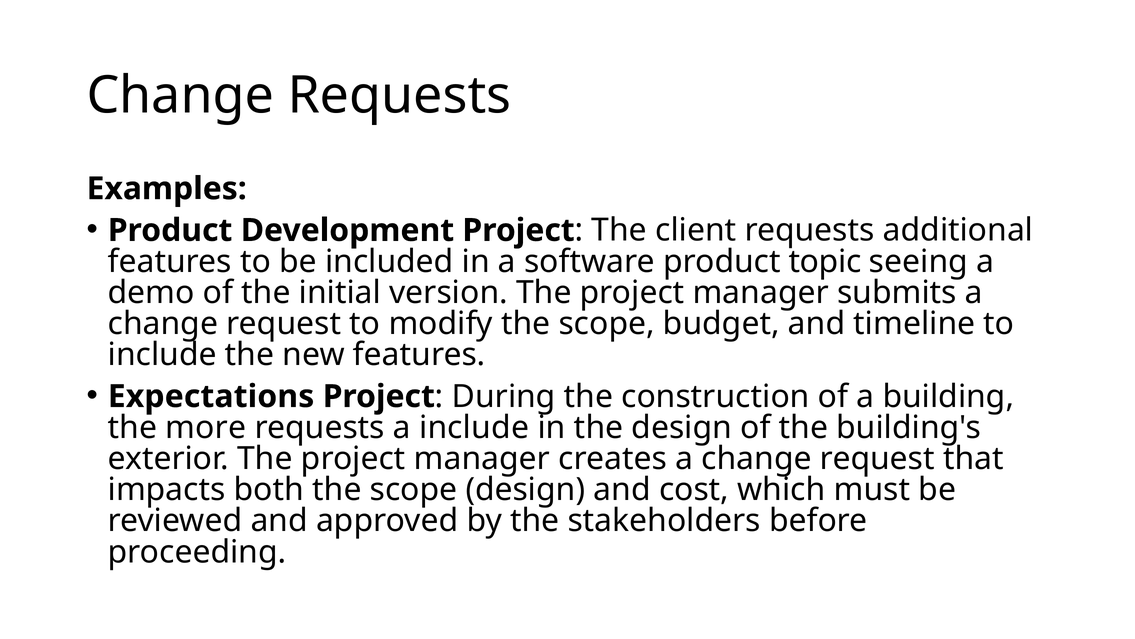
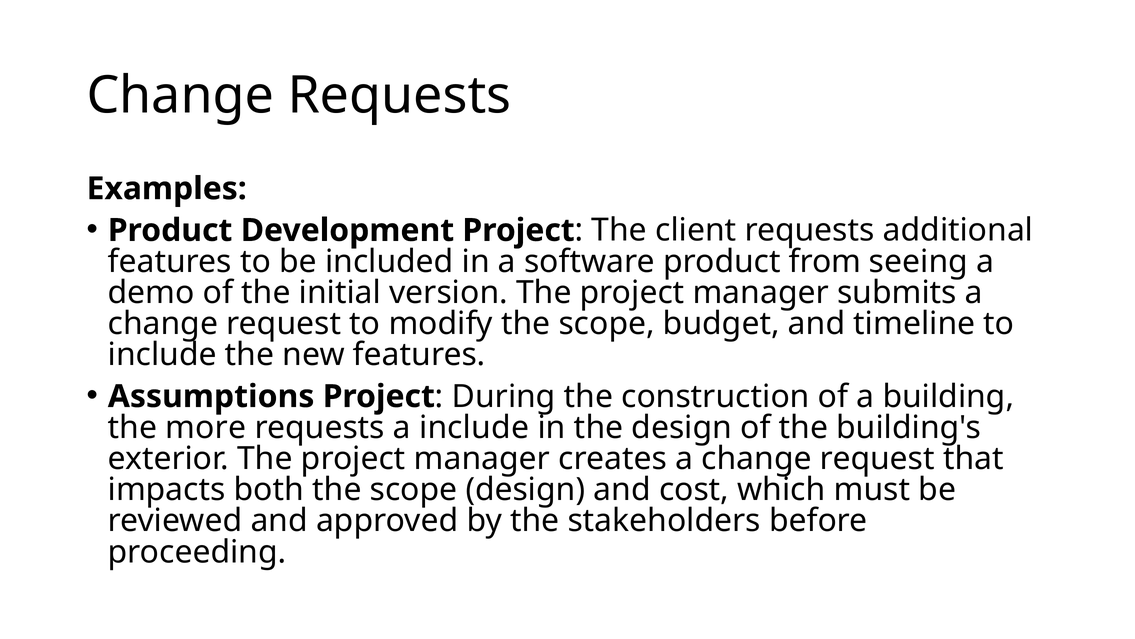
topic: topic -> from
Expectations: Expectations -> Assumptions
